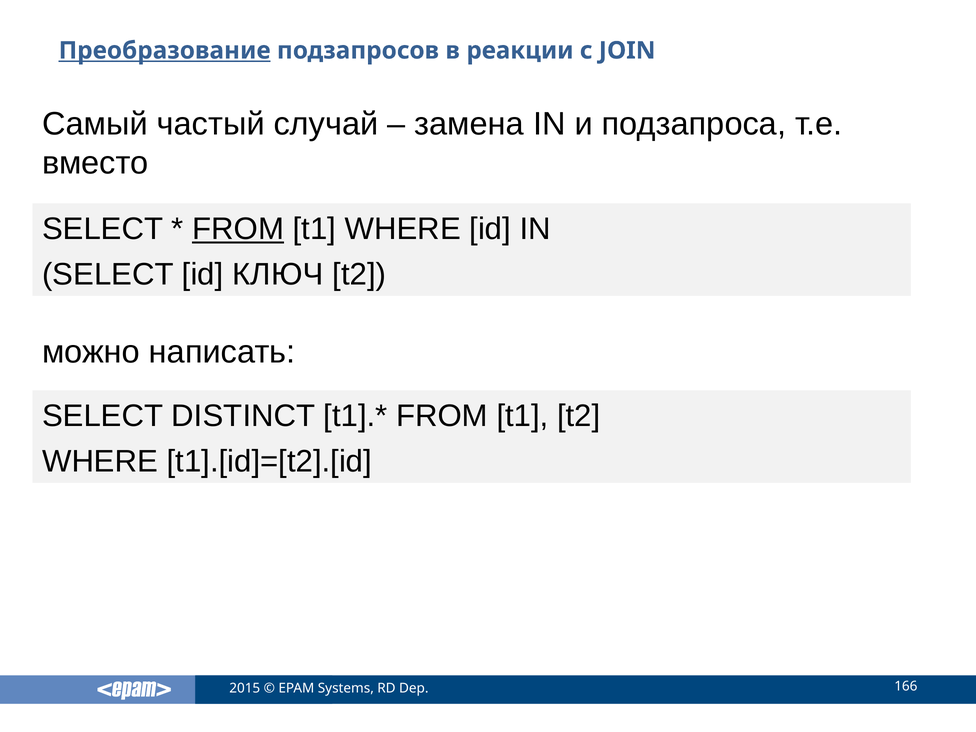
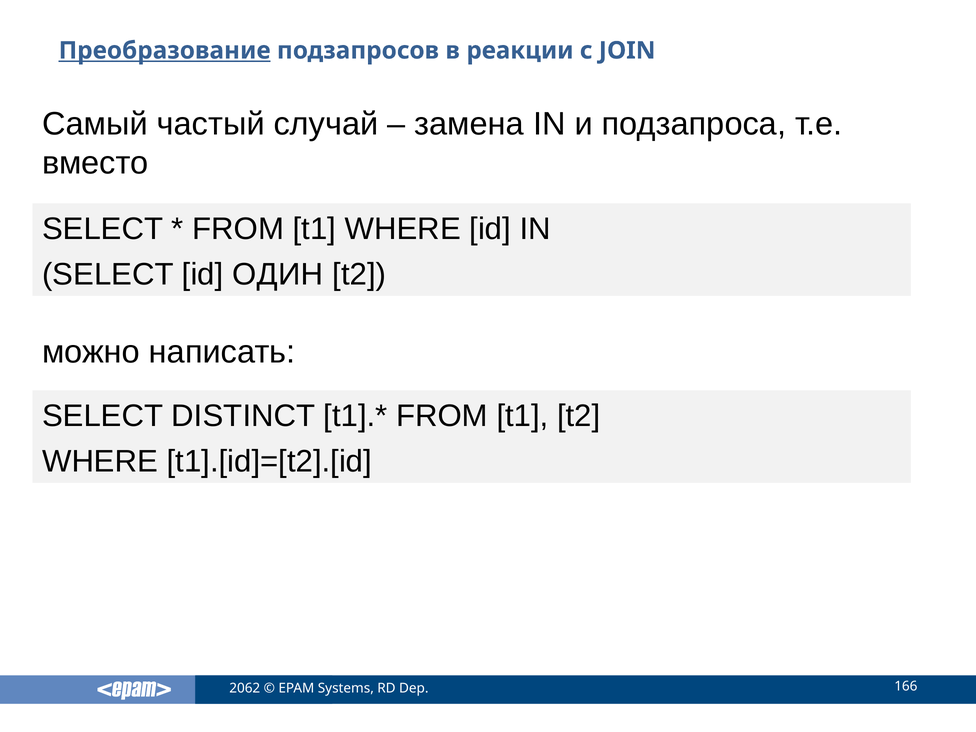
FROM at (238, 229) underline: present -> none
КЛЮЧ: КЛЮЧ -> ОДИН
2015: 2015 -> 2062
